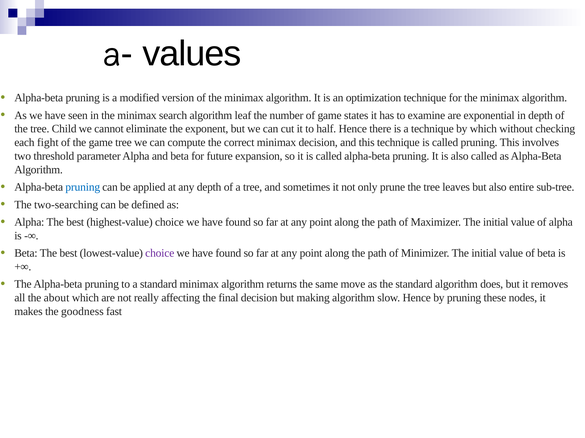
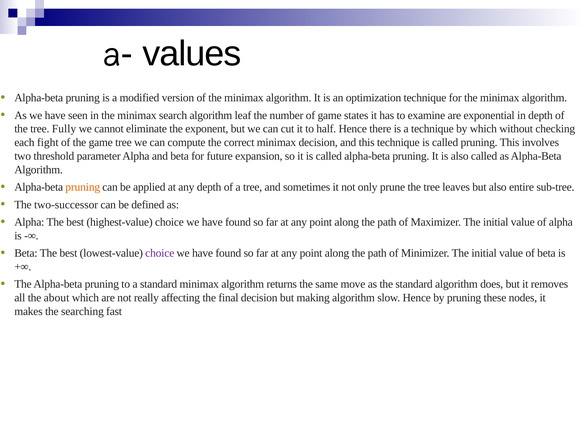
Child: Child -> Fully
pruning at (83, 188) colour: blue -> orange
two-searching: two-searching -> two-successor
goodness: goodness -> searching
